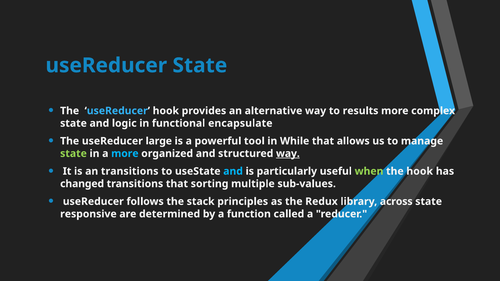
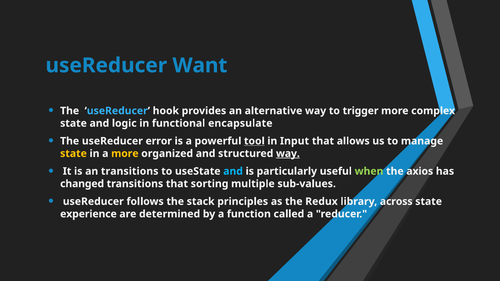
useReducer State: State -> Want
results: results -> trigger
large: large -> error
tool underline: none -> present
While: While -> Input
state at (73, 154) colour: light green -> yellow
more at (125, 154) colour: light blue -> yellow
the hook: hook -> axios
responsive: responsive -> experience
